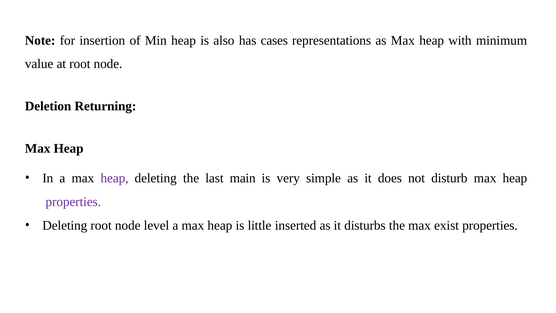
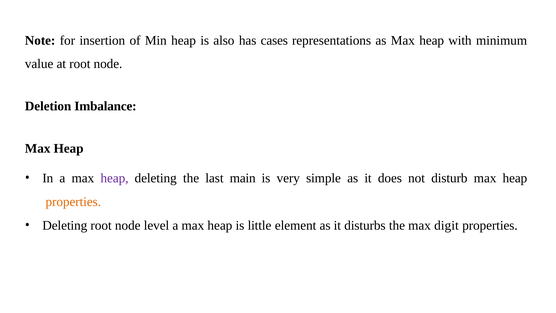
Returning: Returning -> Imbalance
properties at (73, 202) colour: purple -> orange
inserted: inserted -> element
exist: exist -> digit
